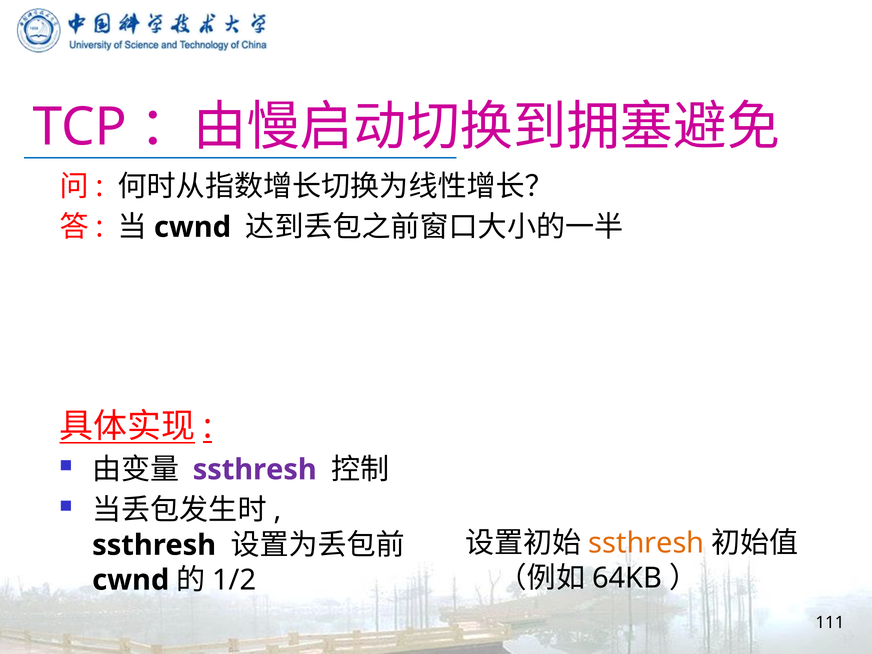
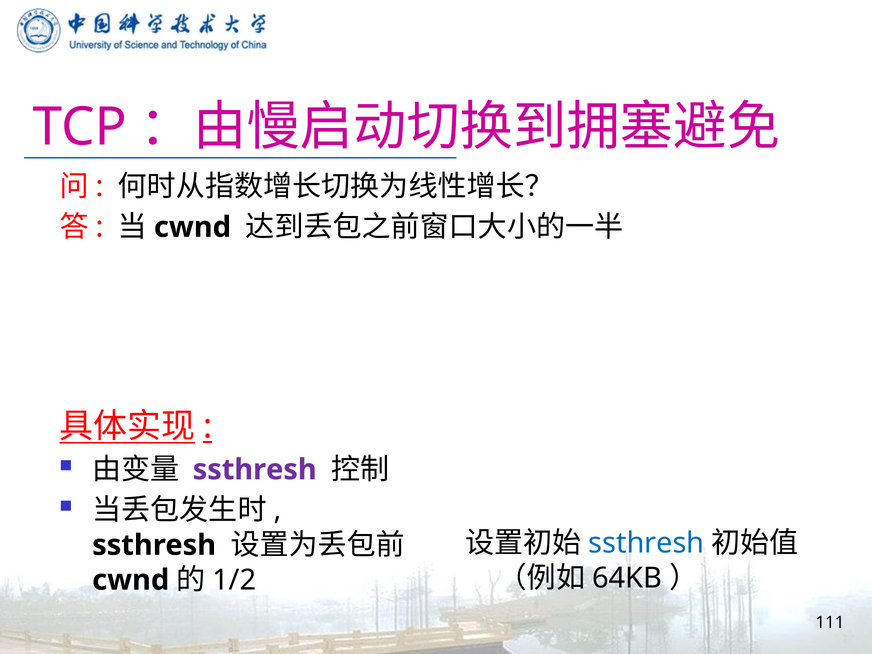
ssthresh at (646, 543) colour: orange -> blue
